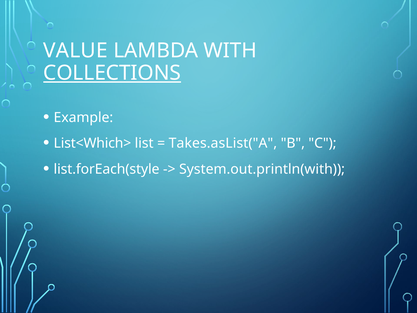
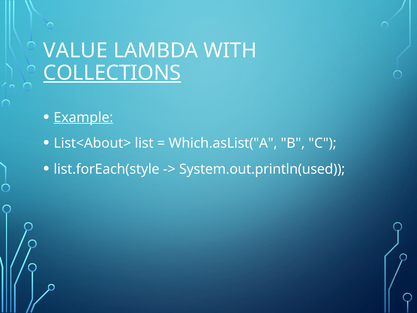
Example underline: none -> present
List<Which>: List<Which> -> List<About>
Takes.asList("A: Takes.asList("A -> Which.asList("A
System.out.println(with: System.out.println(with -> System.out.println(used
